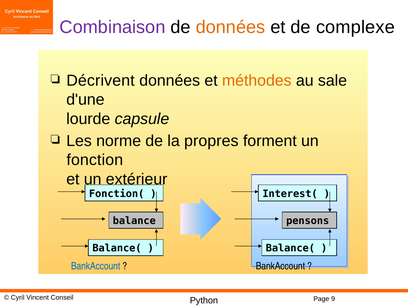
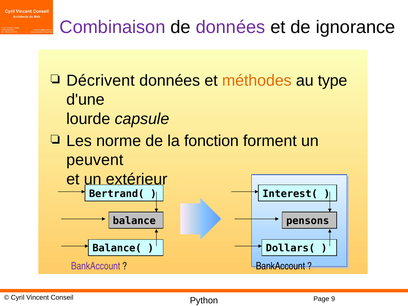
données at (231, 27) colour: orange -> purple
complexe: complexe -> ignorance
sale: sale -> type
propres: propres -> fonction
fonction: fonction -> peuvent
Fonction(: Fonction( -> Bertrand(
Balance( at (290, 248): Balance( -> Dollars(
BankAccount at (96, 266) colour: blue -> purple
